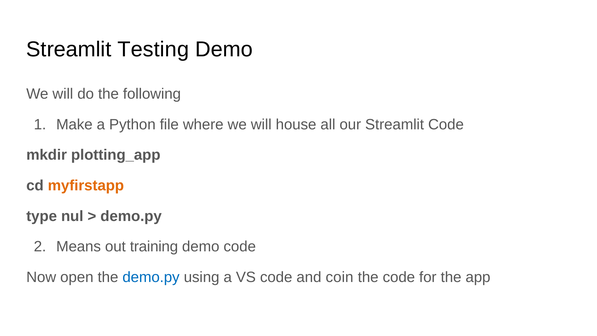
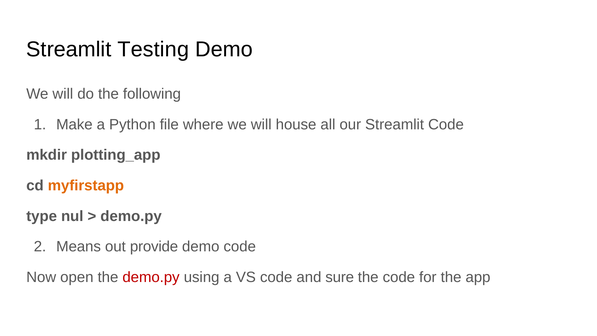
training: training -> provide
demo.py at (151, 277) colour: blue -> red
coin: coin -> sure
